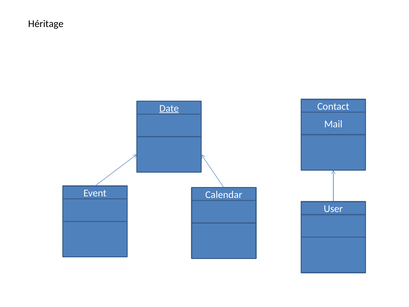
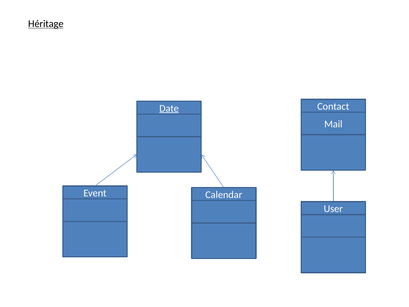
Héritage underline: none -> present
